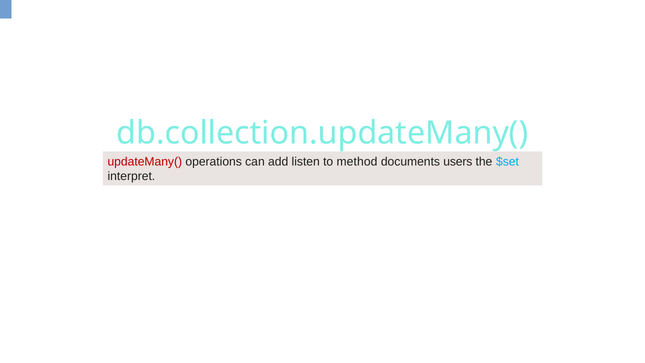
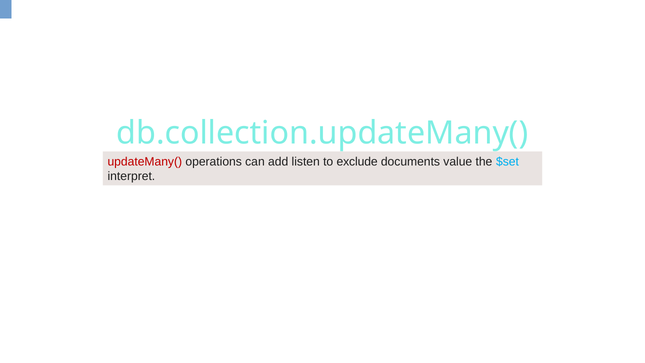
method: method -> exclude
users: users -> value
